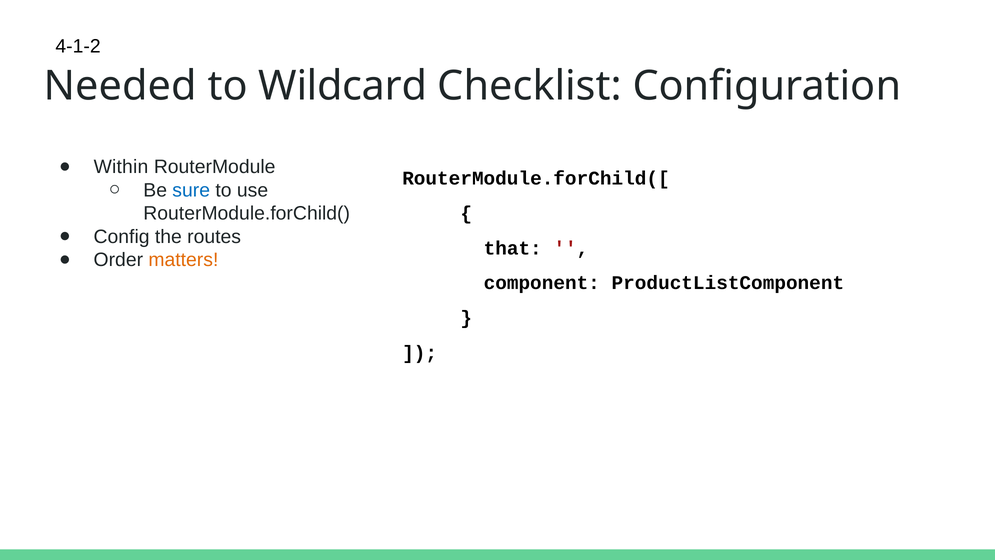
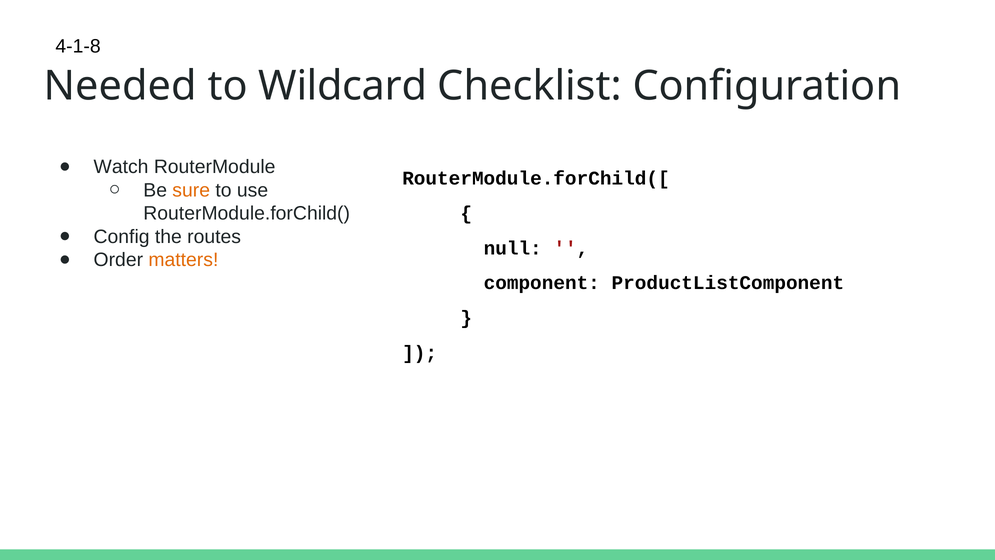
4-1-2: 4-1-2 -> 4-1-8
Within: Within -> Watch
sure colour: blue -> orange
that: that -> null
